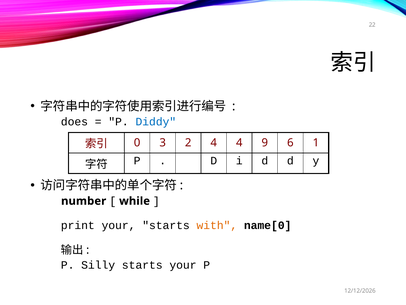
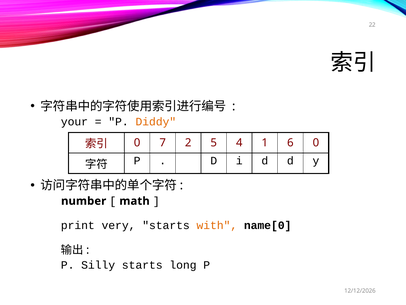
does: does -> your
Diddy colour: blue -> orange
3: 3 -> 7
2 4: 4 -> 5
9: 9 -> 1
6 1: 1 -> 0
while: while -> math
print your: your -> very
starts your: your -> long
